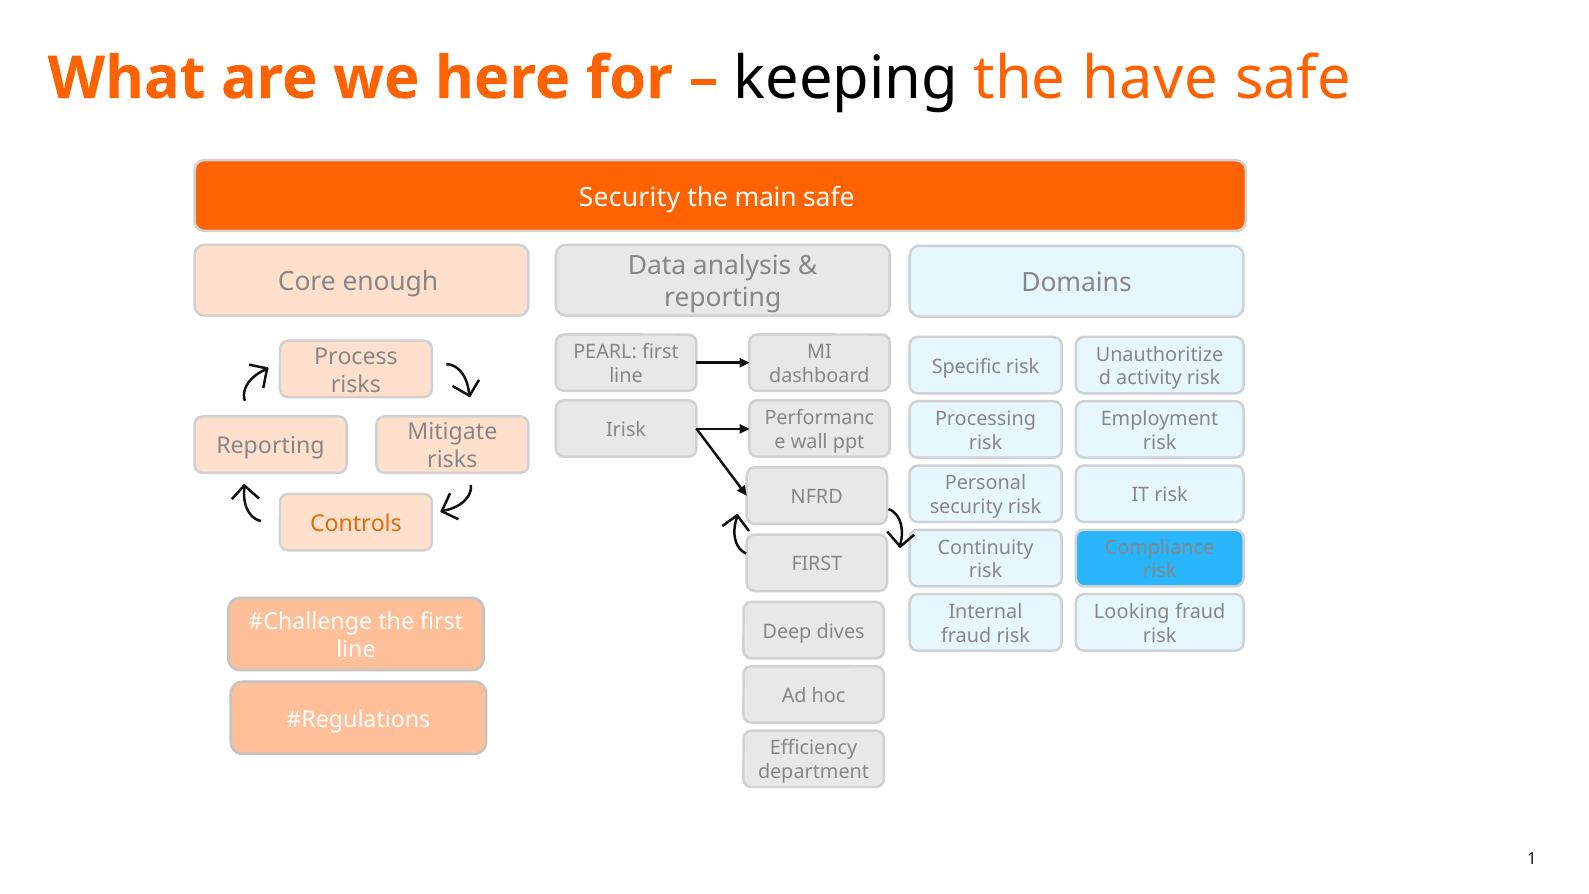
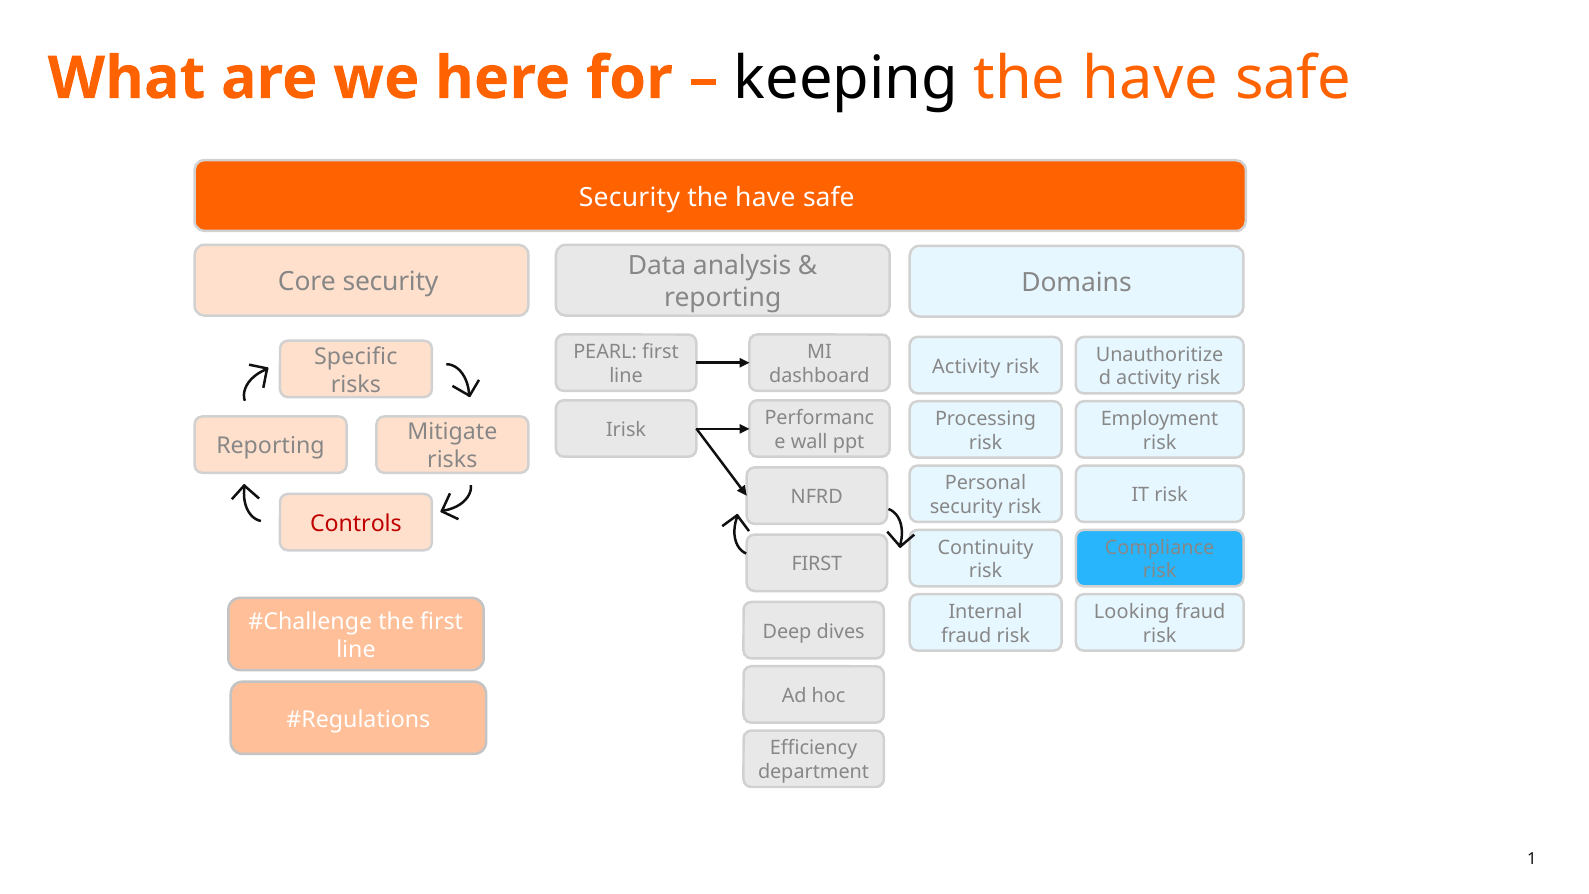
main at (766, 197): main -> have
Core enough: enough -> security
Process: Process -> Specific
Specific at (966, 366): Specific -> Activity
Controls colour: orange -> red
